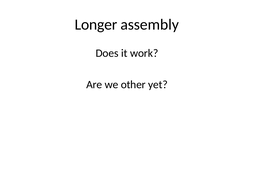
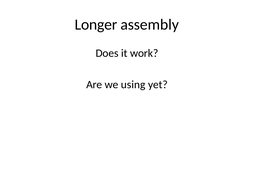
other: other -> using
